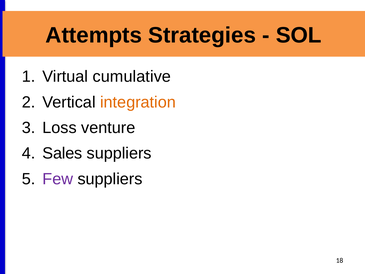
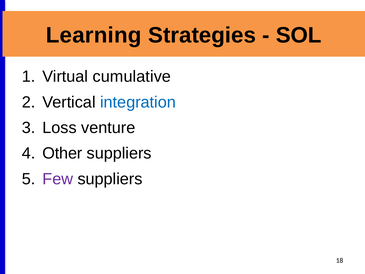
Attempts: Attempts -> Learning
integration colour: orange -> blue
Sales: Sales -> Other
